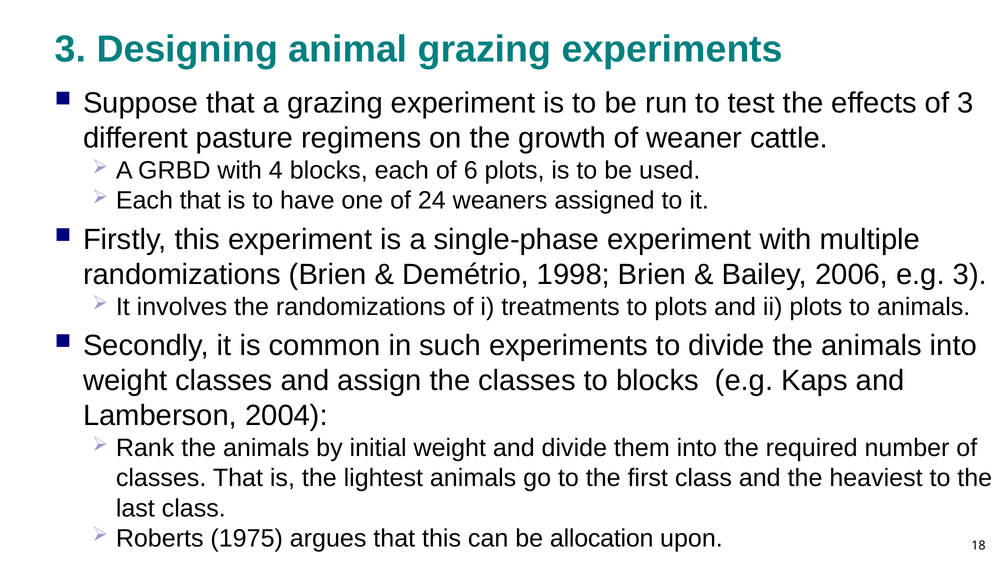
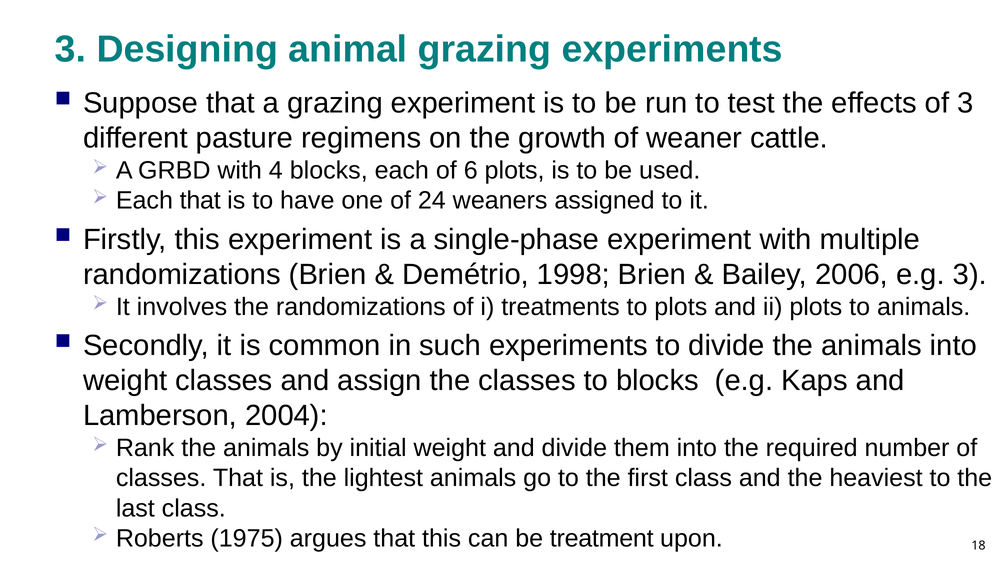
allocation: allocation -> treatment
